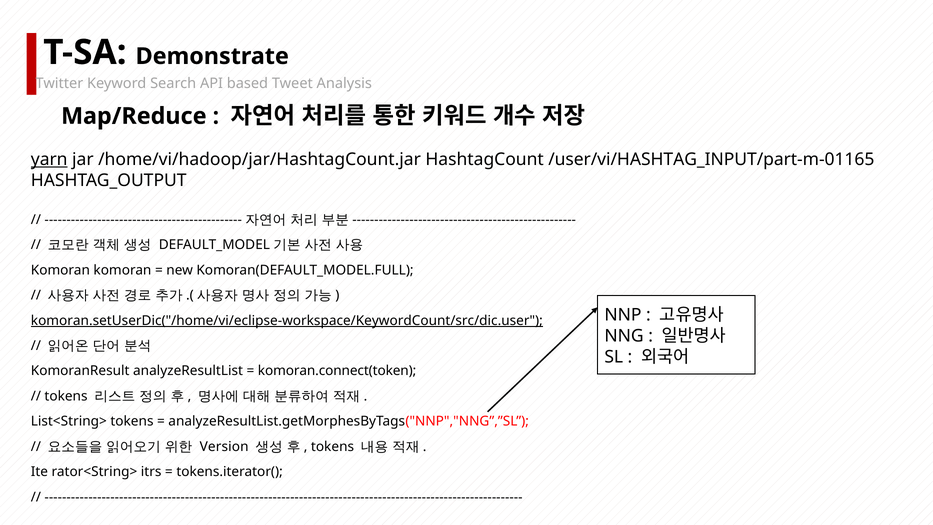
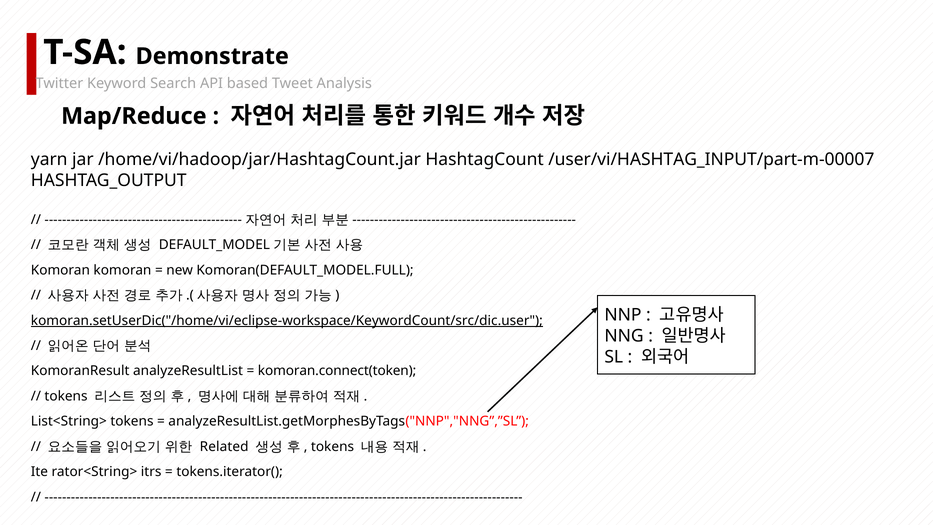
yarn underline: present -> none
/user/vi/HASHTAG_INPUT/part-m-01165: /user/vi/HASHTAG_INPUT/part-m-01165 -> /user/vi/HASHTAG_INPUT/part-m-00007
Version: Version -> Related
